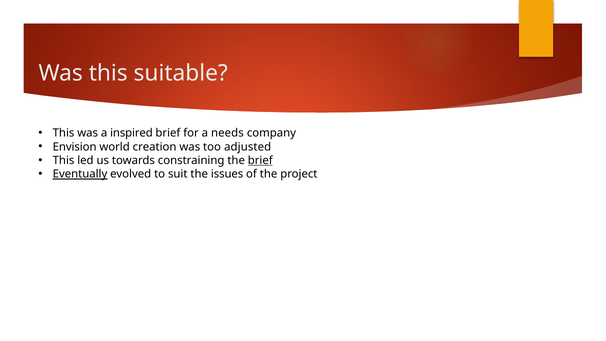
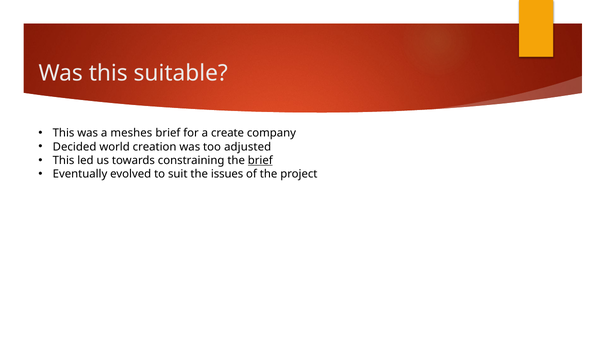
inspired: inspired -> meshes
needs: needs -> create
Envision: Envision -> Decided
Eventually underline: present -> none
